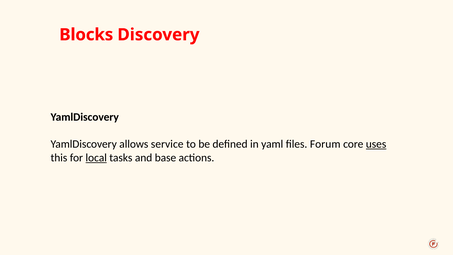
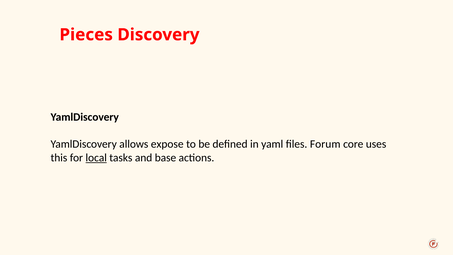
Blocks: Blocks -> Pieces
service: service -> expose
uses underline: present -> none
